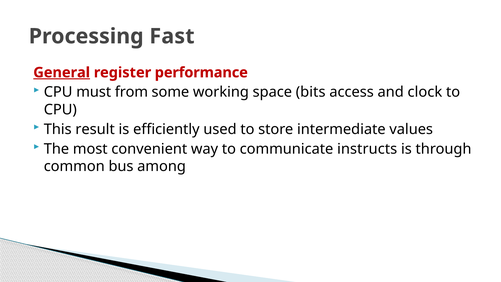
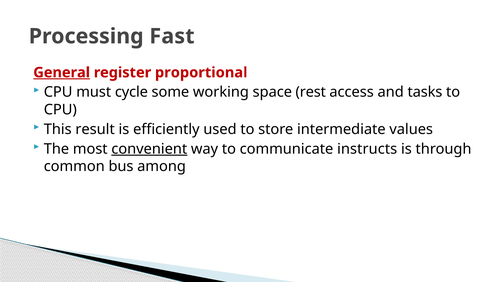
performance: performance -> proportional
from: from -> cycle
bits: bits -> rest
clock: clock -> tasks
convenient underline: none -> present
